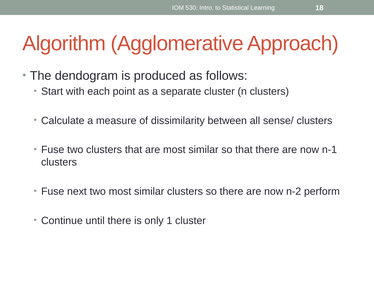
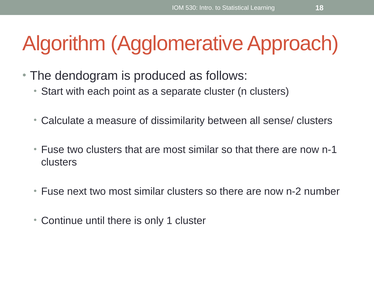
perform: perform -> number
